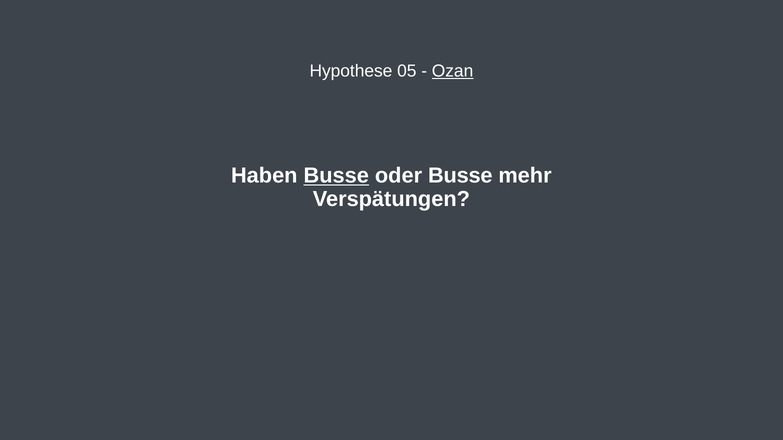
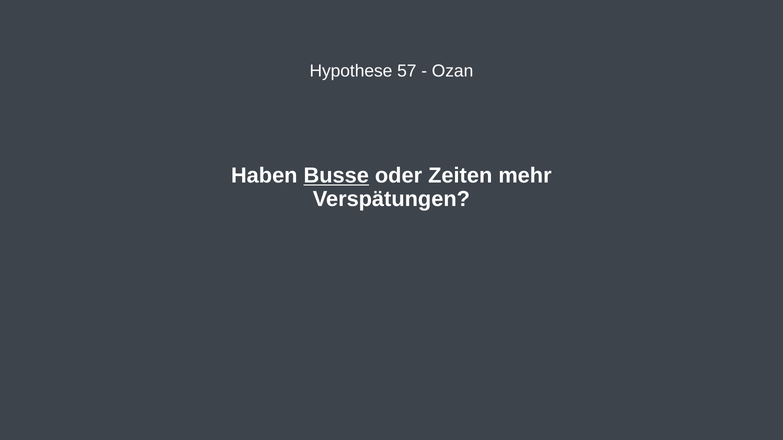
05: 05 -> 57
Ozan underline: present -> none
oder Busse: Busse -> Zeiten
